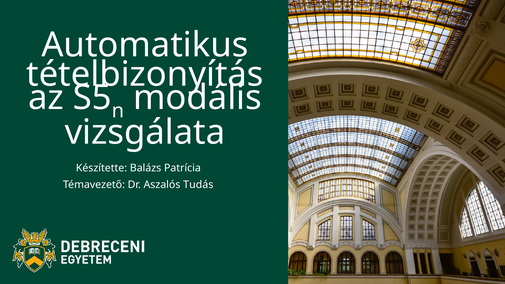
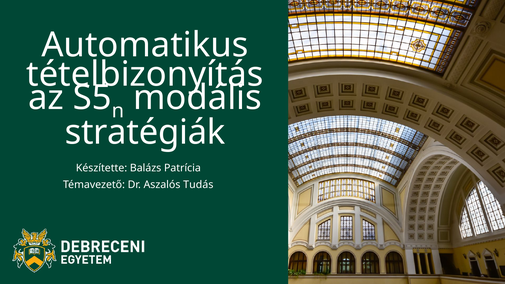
vizsgálata: vizsgálata -> stratégiák
